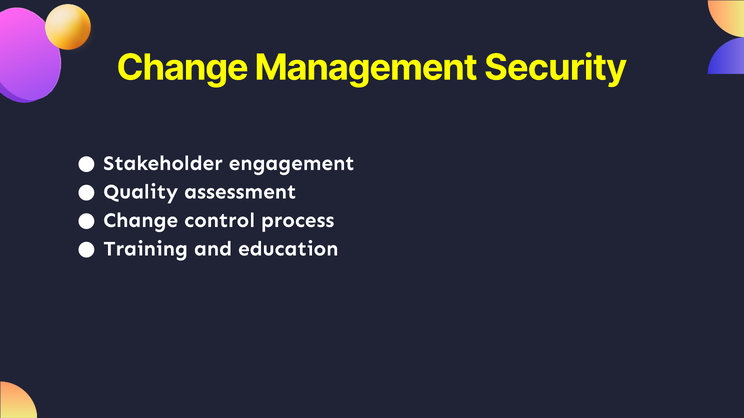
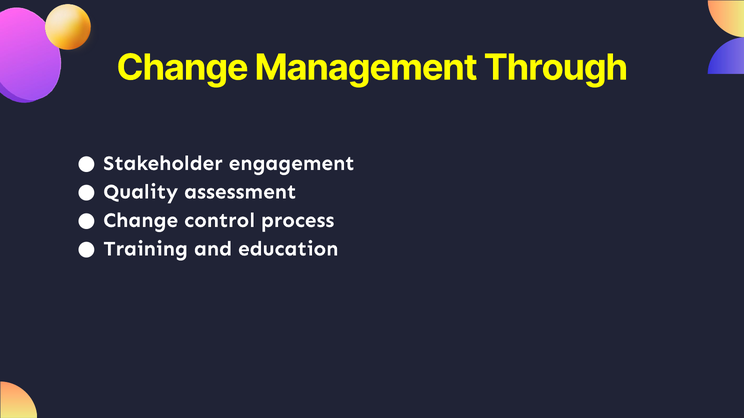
Security: Security -> Through
